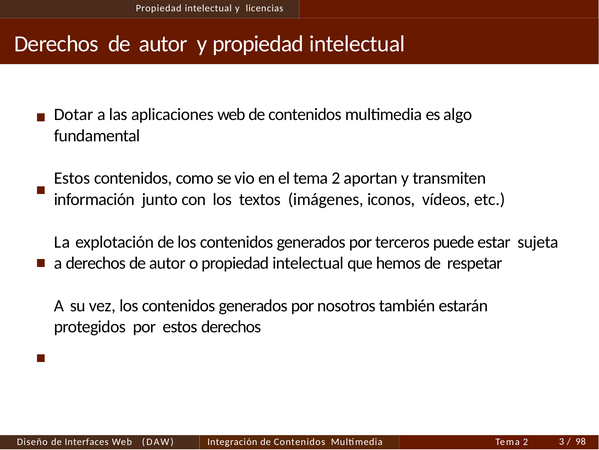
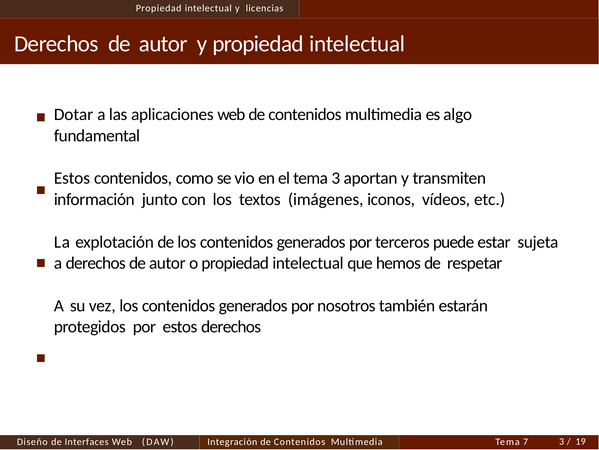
el tema 2: 2 -> 3
Multimedia Tema 2: 2 -> 7
98: 98 -> 19
